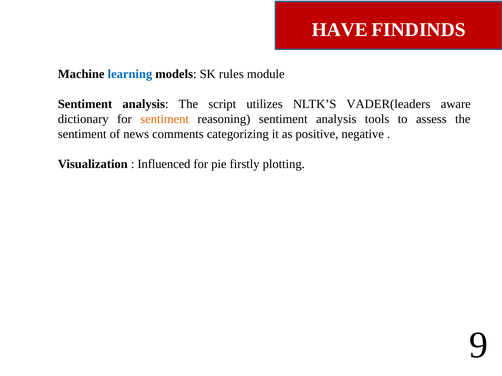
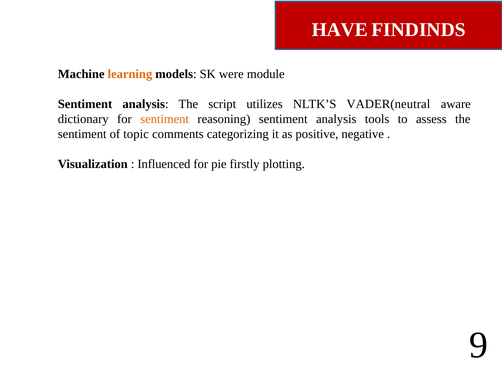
learning colour: blue -> orange
rules: rules -> were
VADER(leaders: VADER(leaders -> VADER(neutral
news: news -> topic
